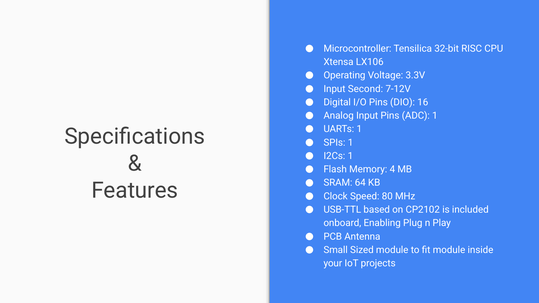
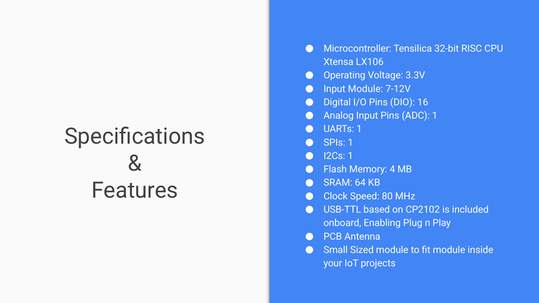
Input Second: Second -> Module
